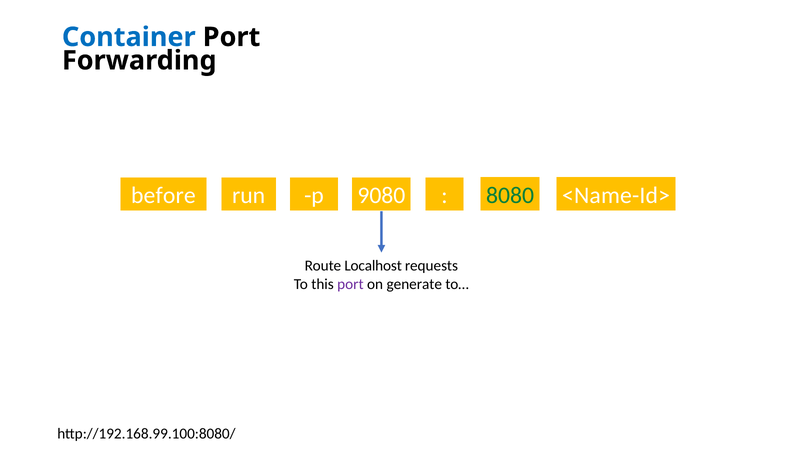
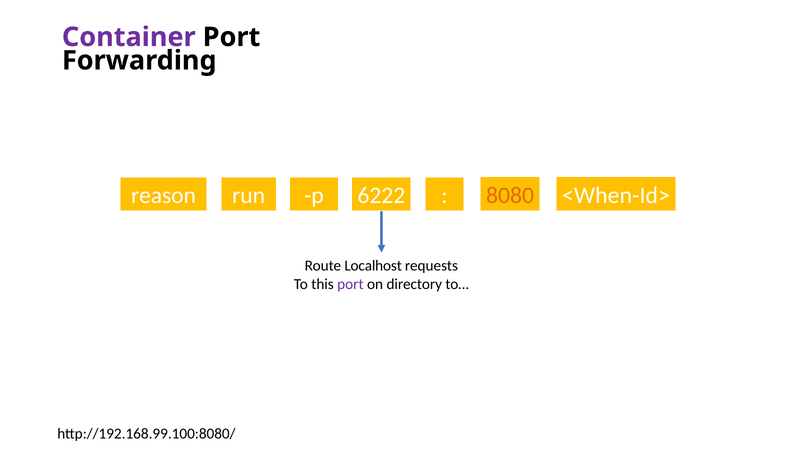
Container colour: blue -> purple
before: before -> reason
9080: 9080 -> 6222
8080 colour: green -> orange
<Name-Id>: <Name-Id> -> <When-Id>
generate: generate -> directory
